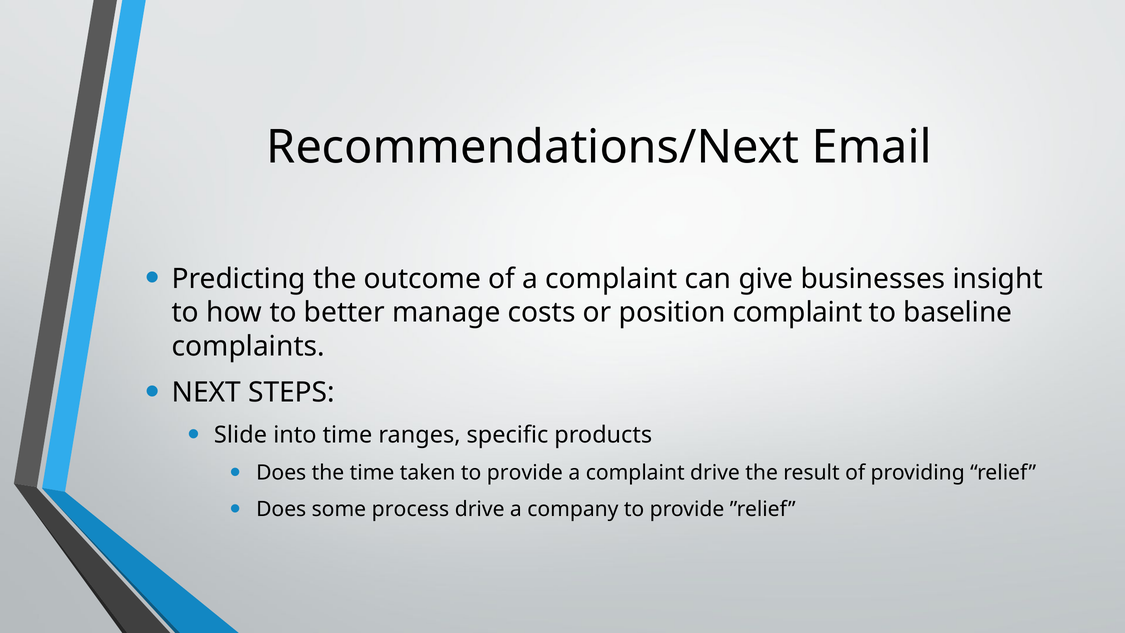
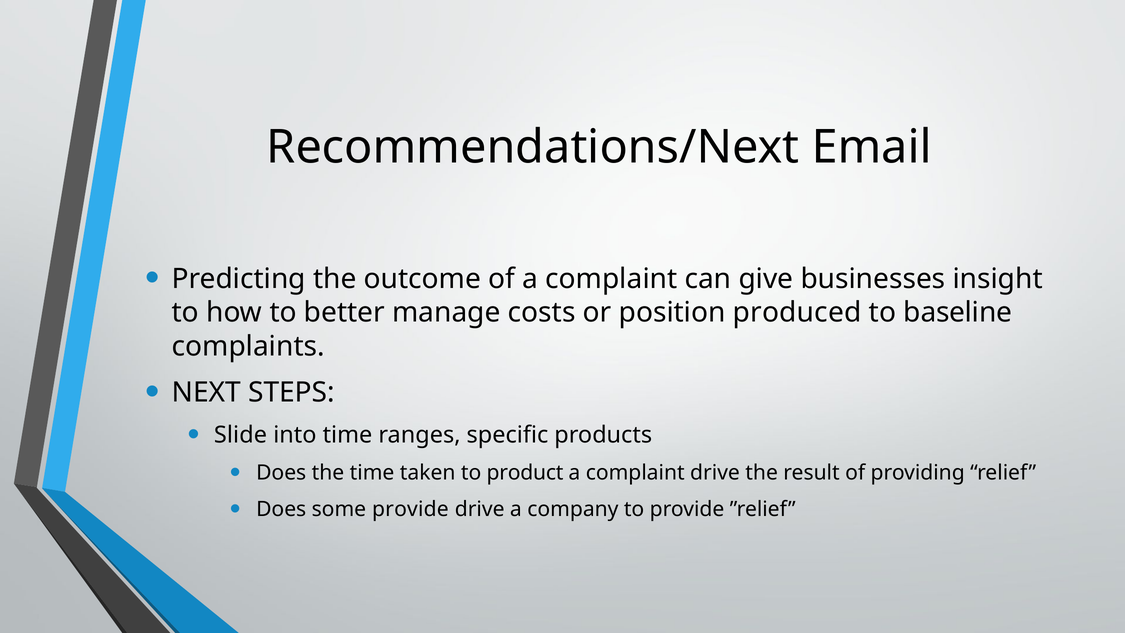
position complaint: complaint -> produced
taken to provide: provide -> product
some process: process -> provide
